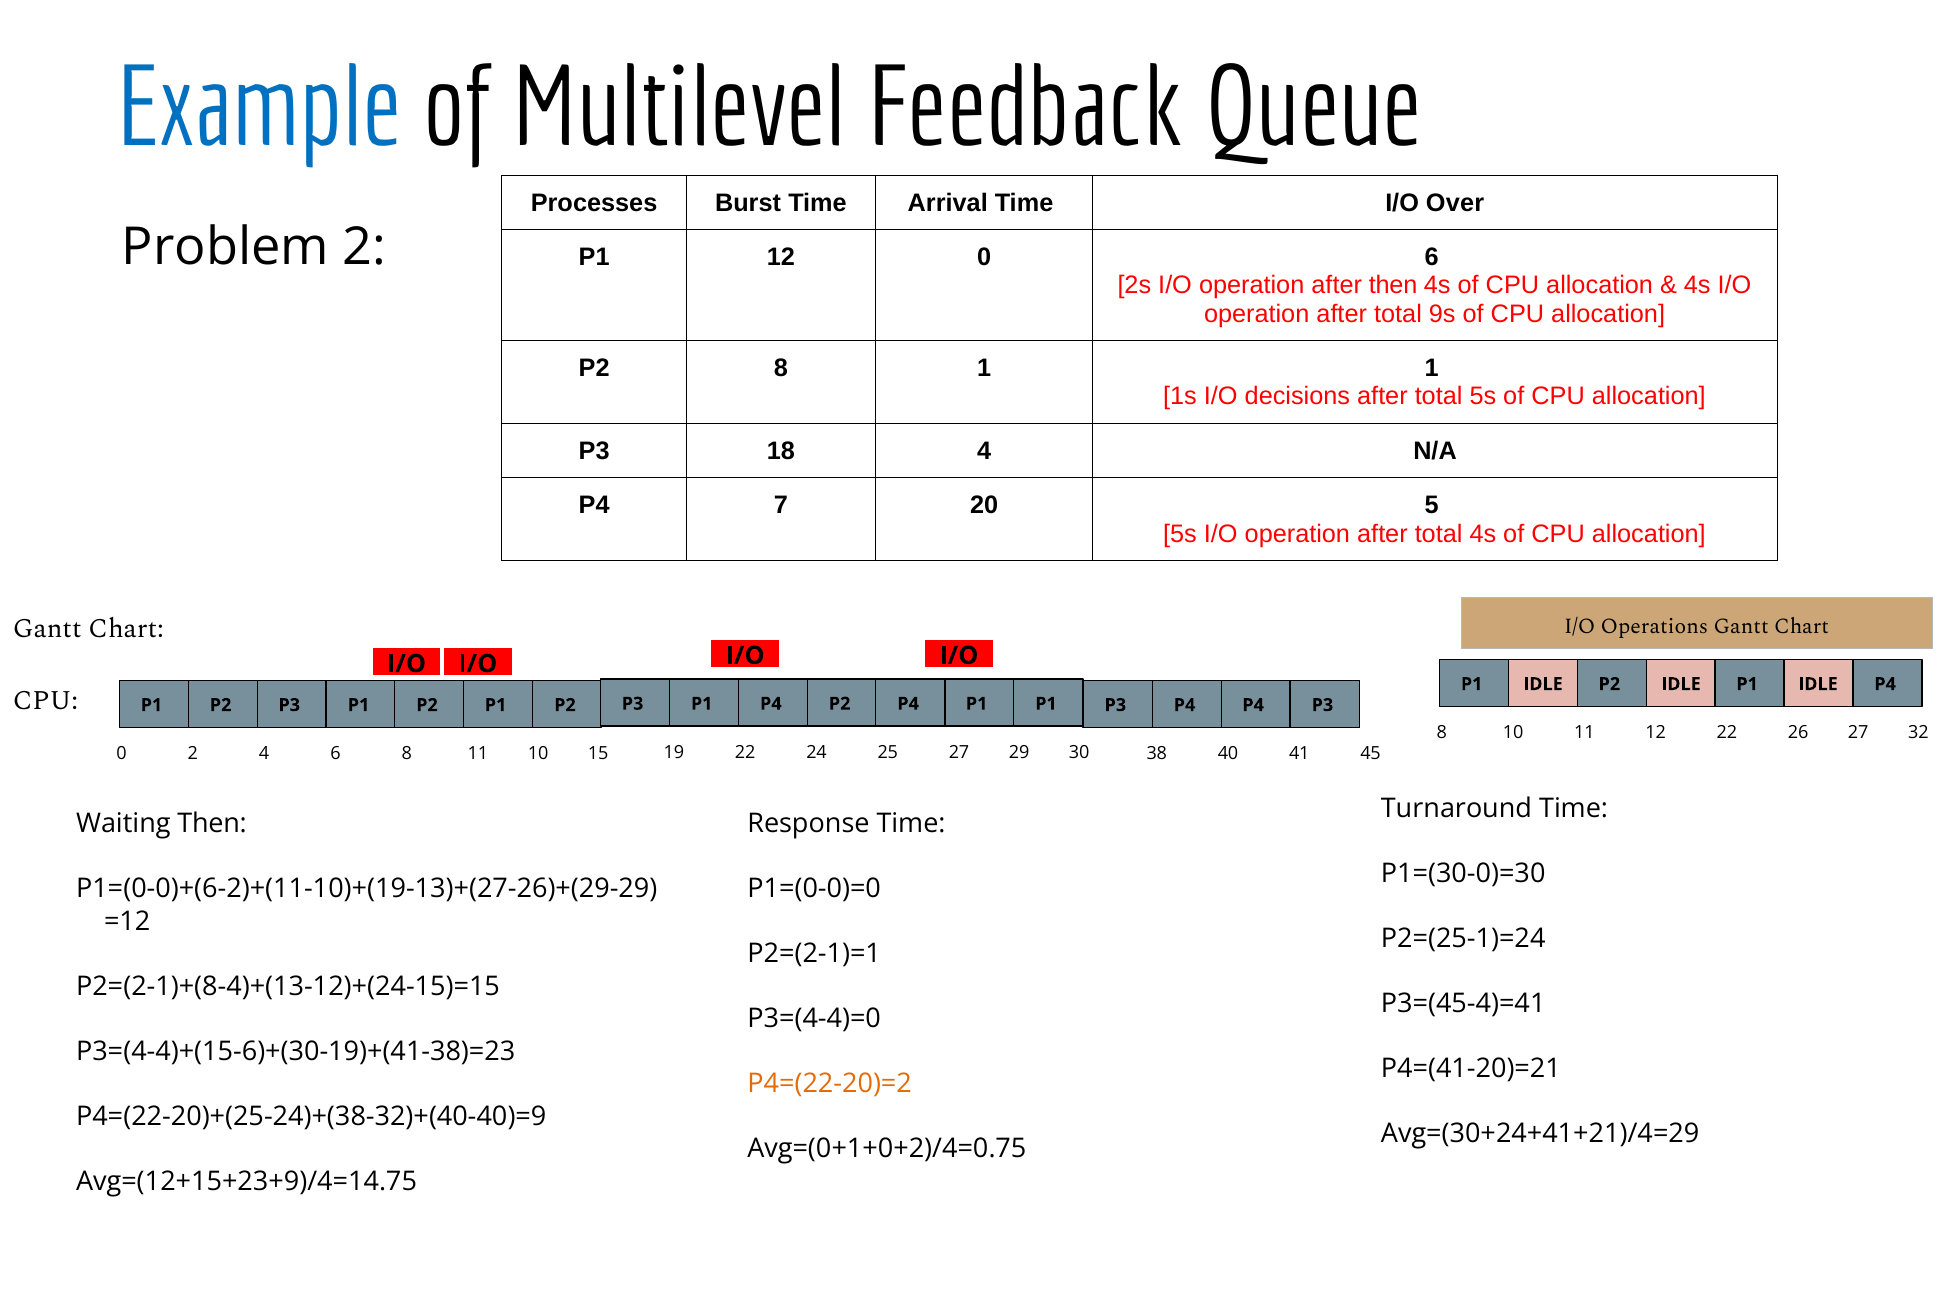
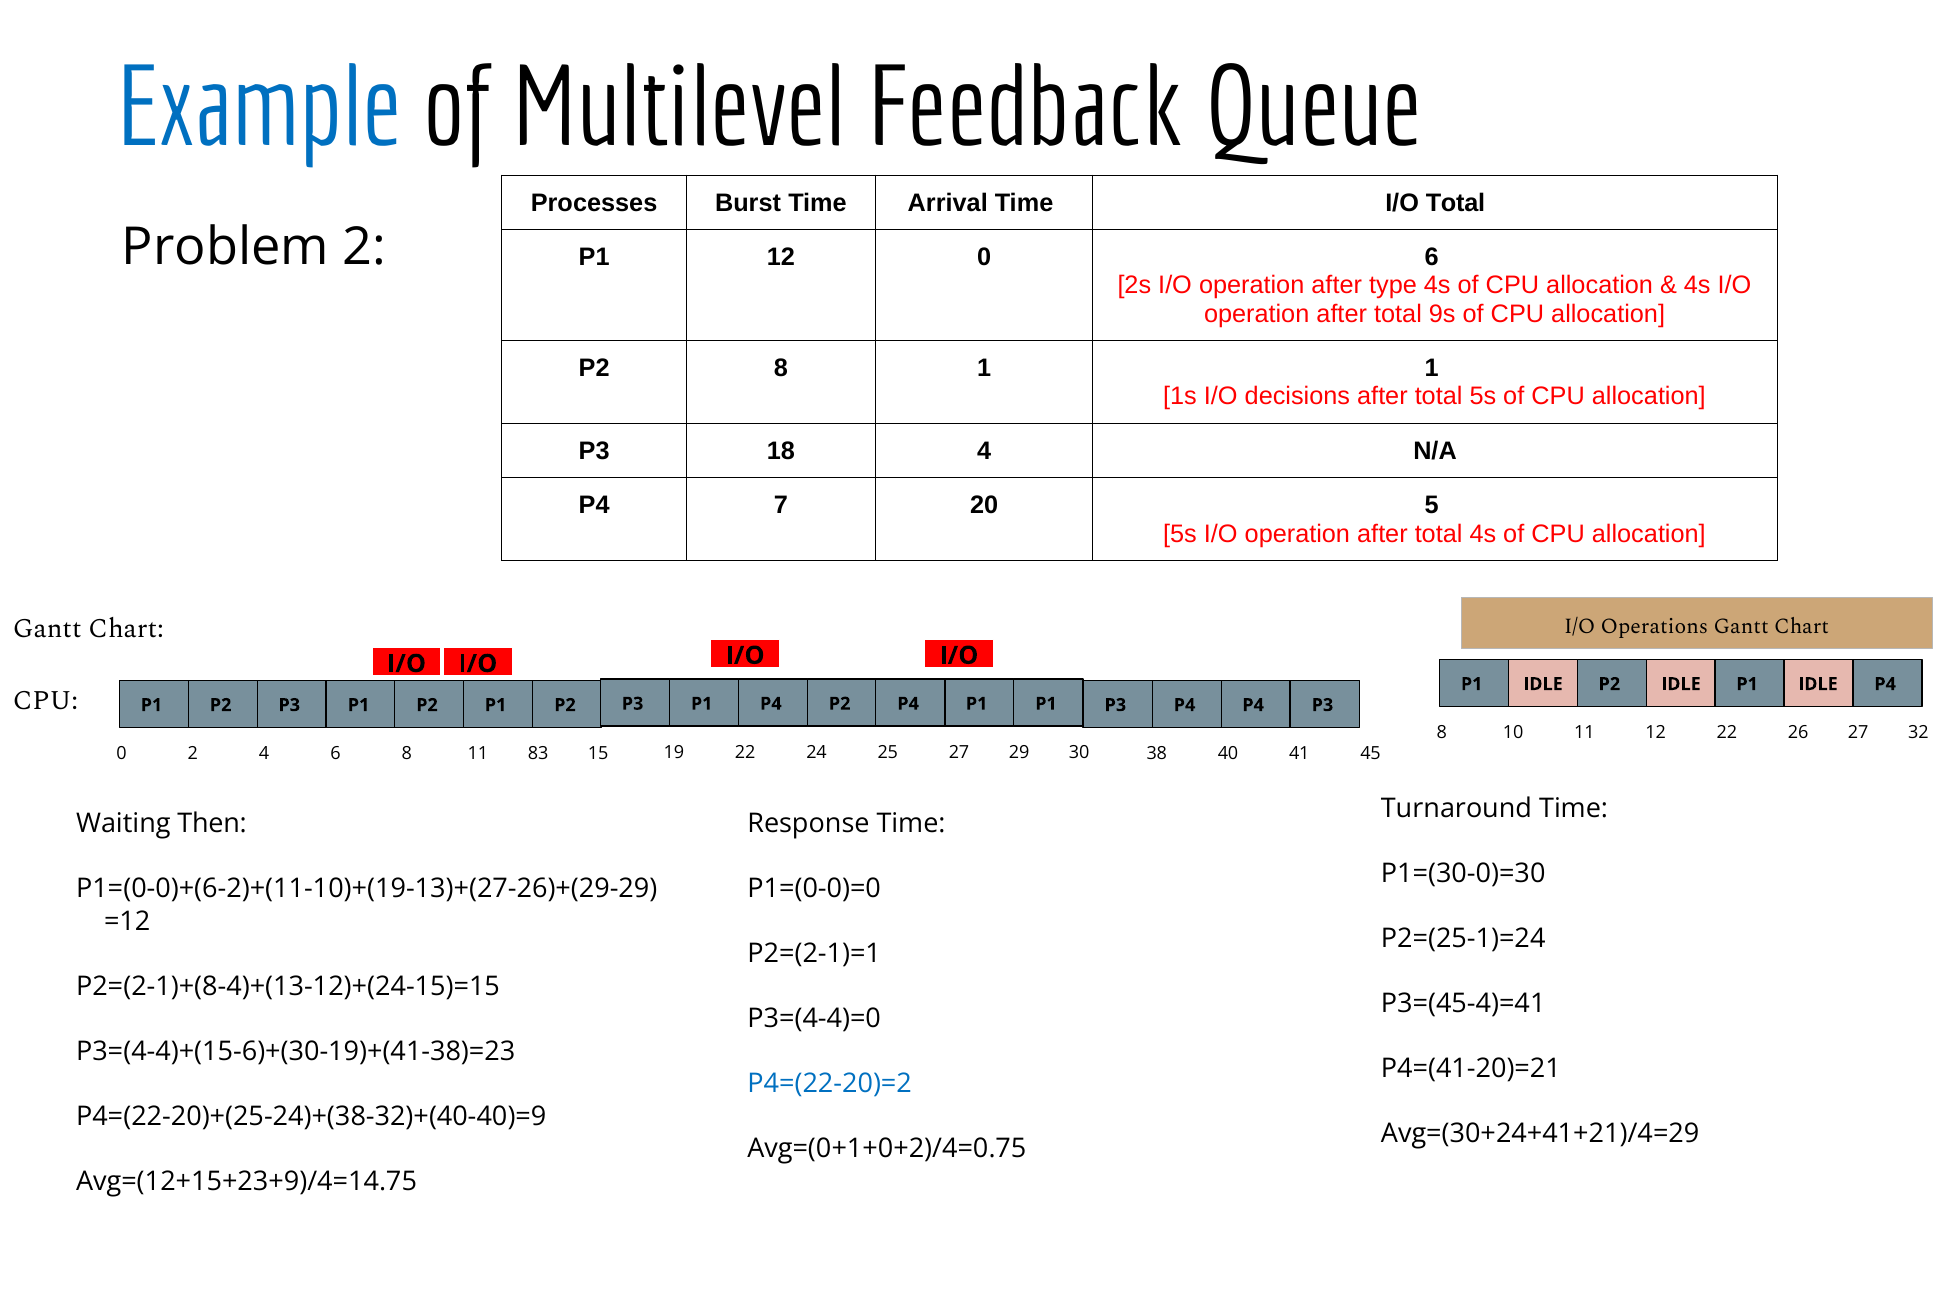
I/O Over: Over -> Total
after then: then -> type
11 10: 10 -> 83
P4=(22-20)=2 colour: orange -> blue
